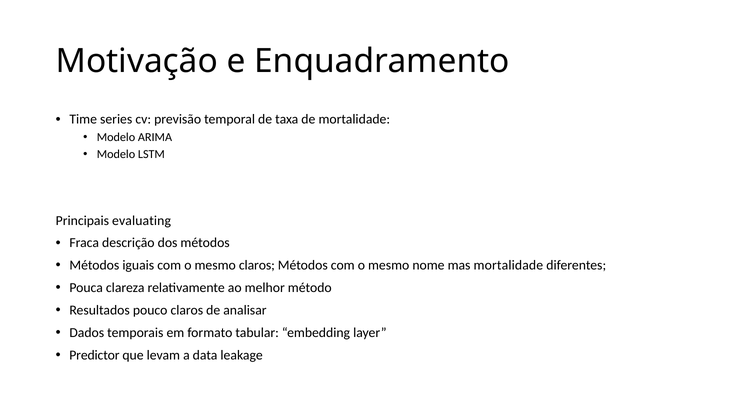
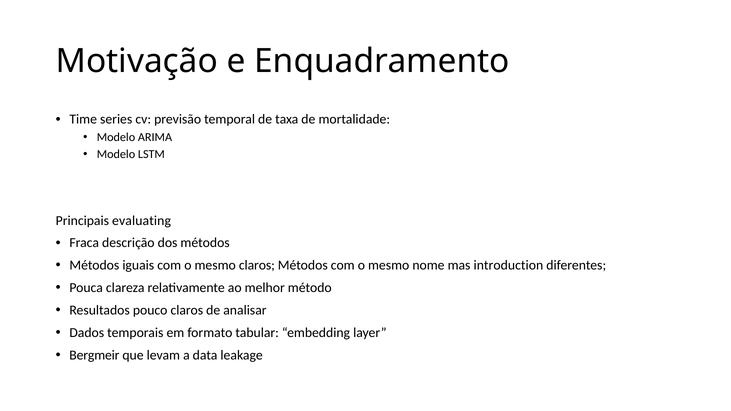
mas mortalidade: mortalidade -> introduction
Predictor: Predictor -> Bergmeir
